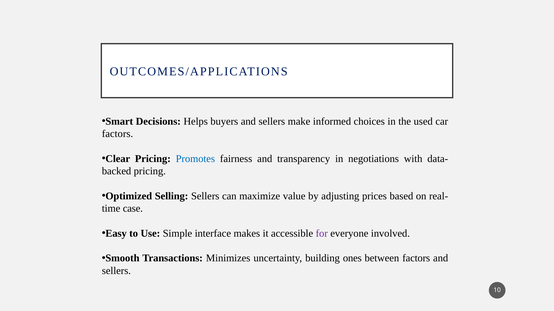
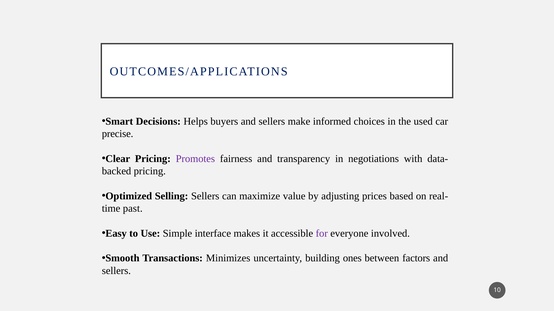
factors at (118, 134): factors -> precise
Promotes colour: blue -> purple
case: case -> past
